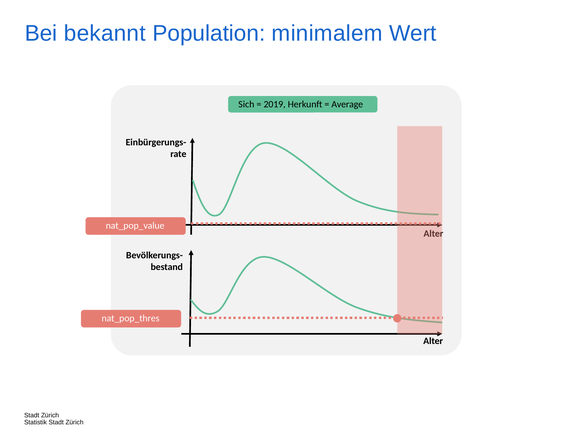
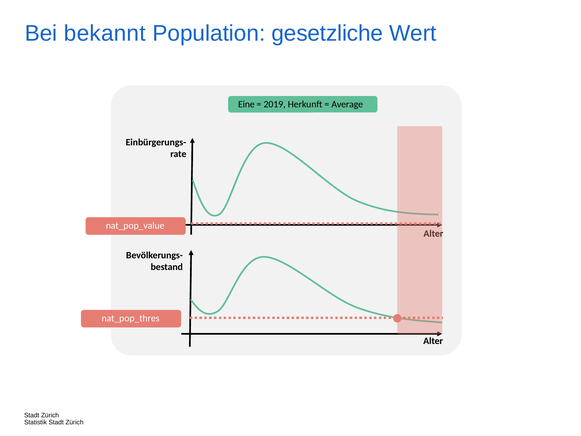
minimalem: minimalem -> gesetzliche
Sich: Sich -> Eine
